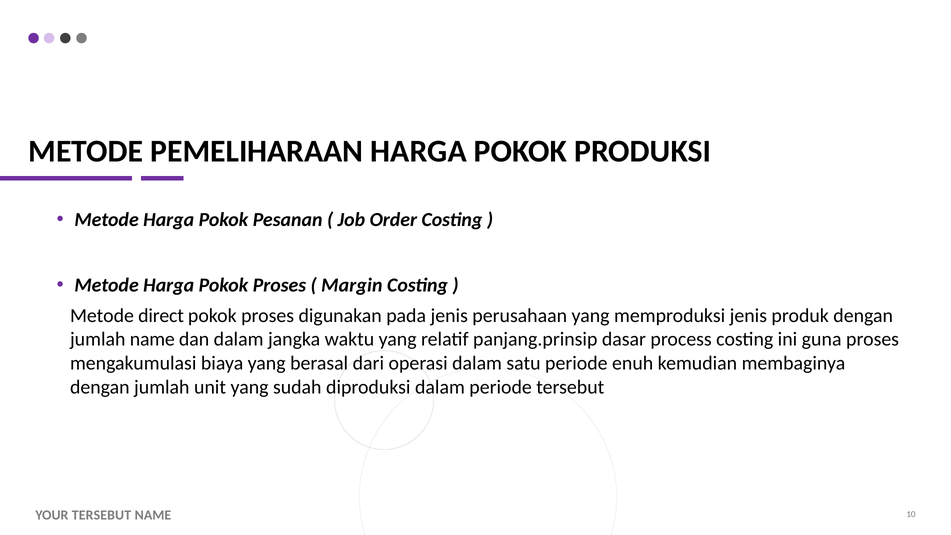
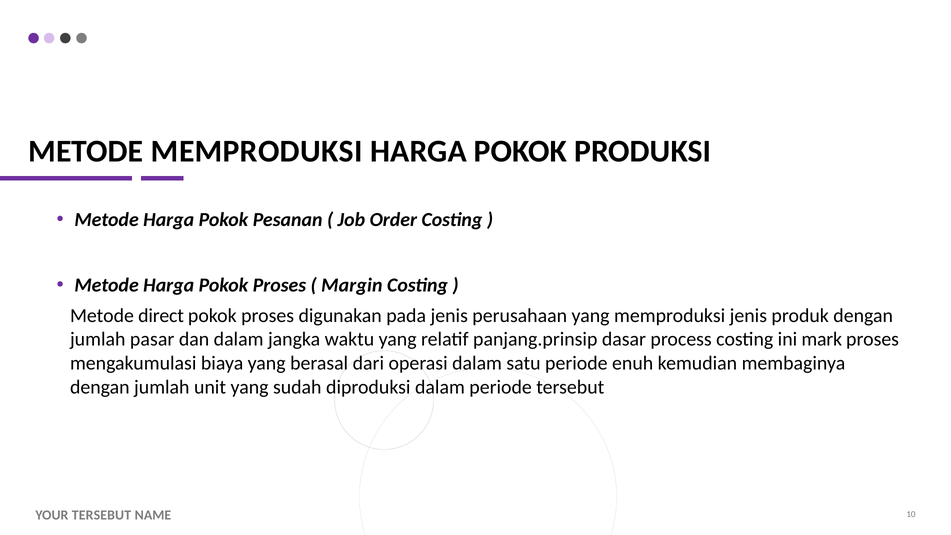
METODE PEMELIHARAAN: PEMELIHARAAN -> MEMPRODUKSI
jumlah name: name -> pasar
guna: guna -> mark
